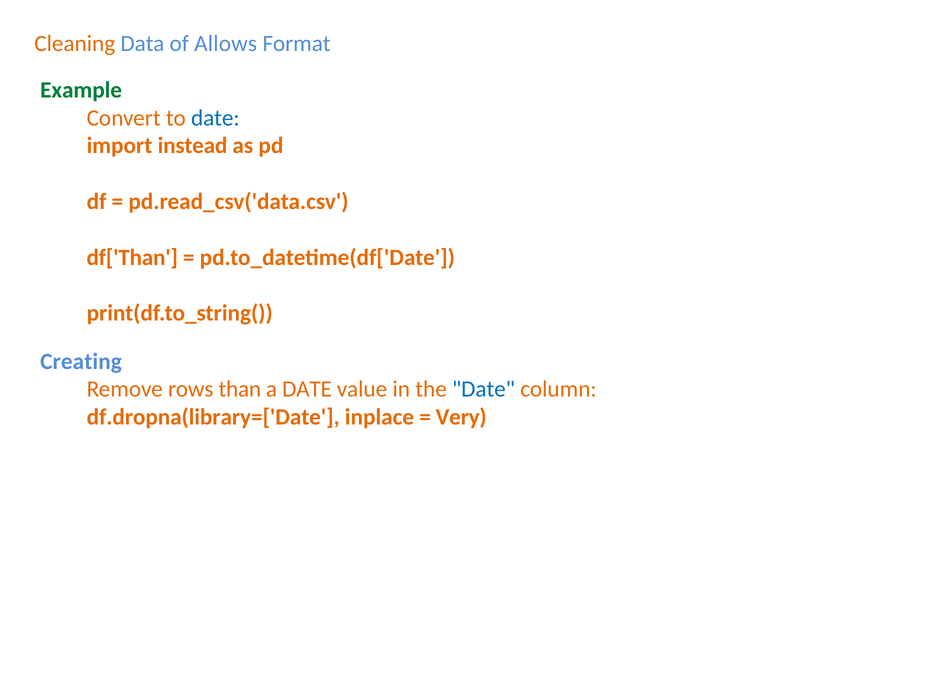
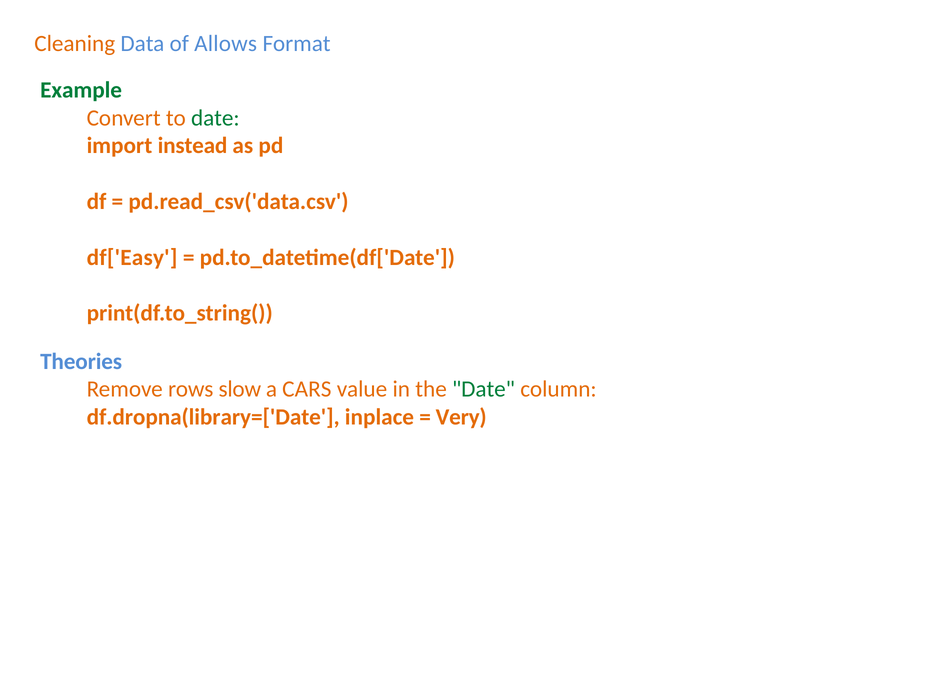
date at (215, 118) colour: blue -> green
df['Than: df['Than -> df['Easy
Creating: Creating -> Theories
than: than -> slow
a DATE: DATE -> CARS
Date at (484, 389) colour: blue -> green
